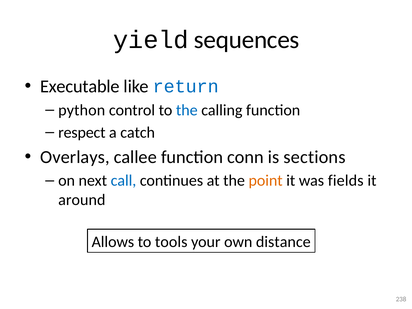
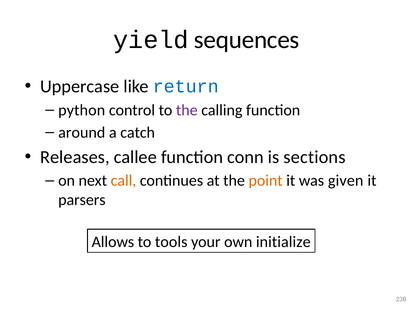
Executable: Executable -> Uppercase
the at (187, 110) colour: blue -> purple
respect: respect -> around
Overlays: Overlays -> Releases
call colour: blue -> orange
fields: fields -> given
around: around -> parsers
distance: distance -> initialize
